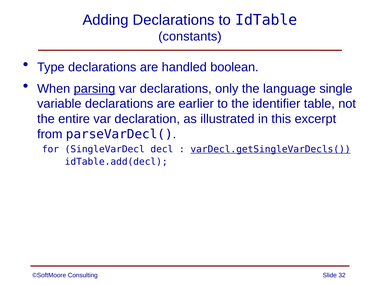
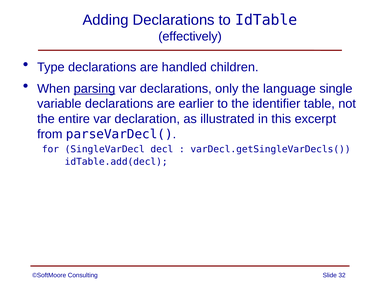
constants: constants -> effectively
boolean: boolean -> children
varDecl.getSingleVarDecls( underline: present -> none
